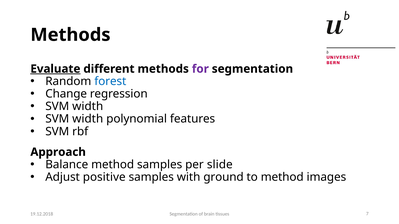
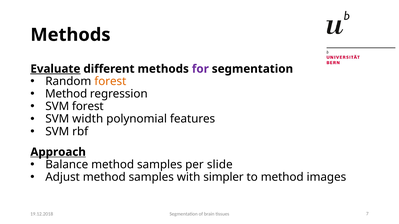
forest at (110, 81) colour: blue -> orange
Change at (66, 94): Change -> Method
width at (88, 107): width -> forest
Approach underline: none -> present
Adjust positive: positive -> method
ground: ground -> simpler
